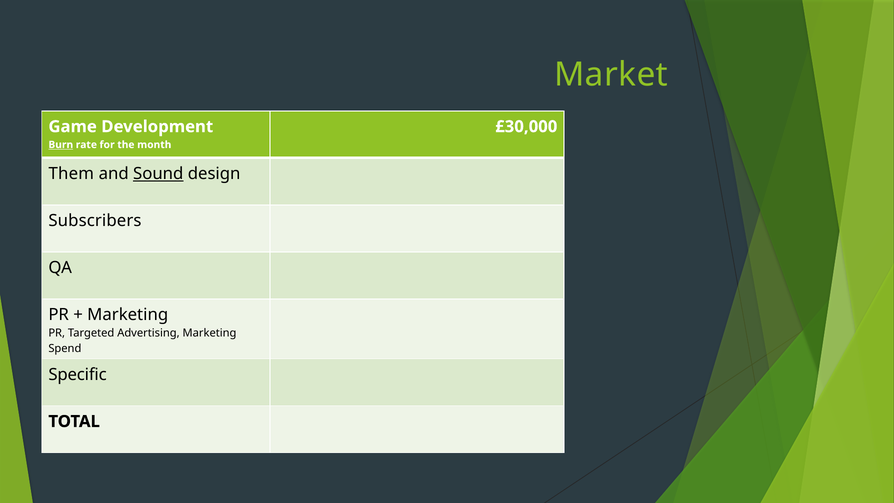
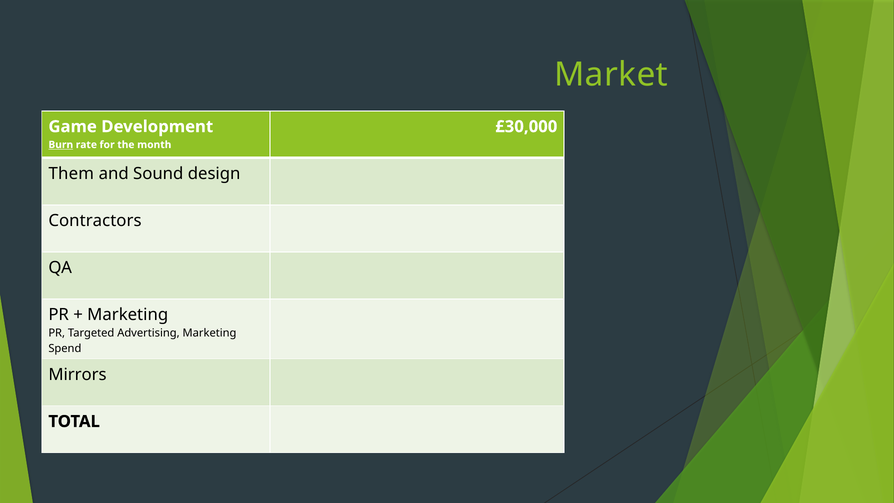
Sound underline: present -> none
Subscribers: Subscribers -> Contractors
Specific: Specific -> Mirrors
